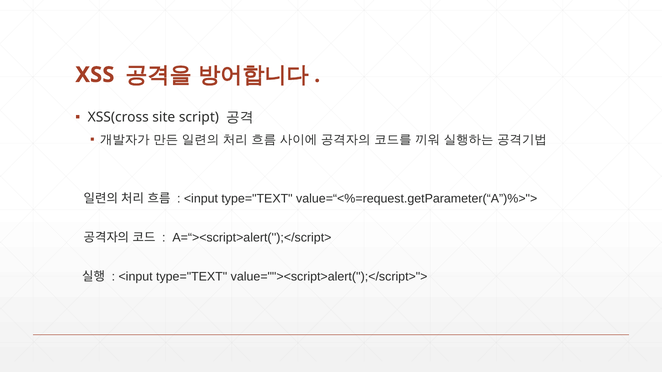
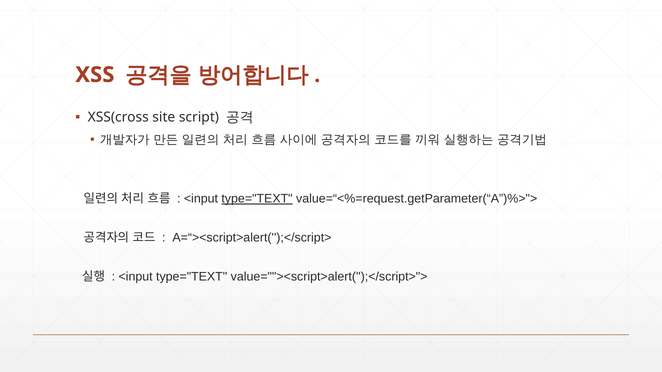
type="TEXT at (257, 199) underline: none -> present
